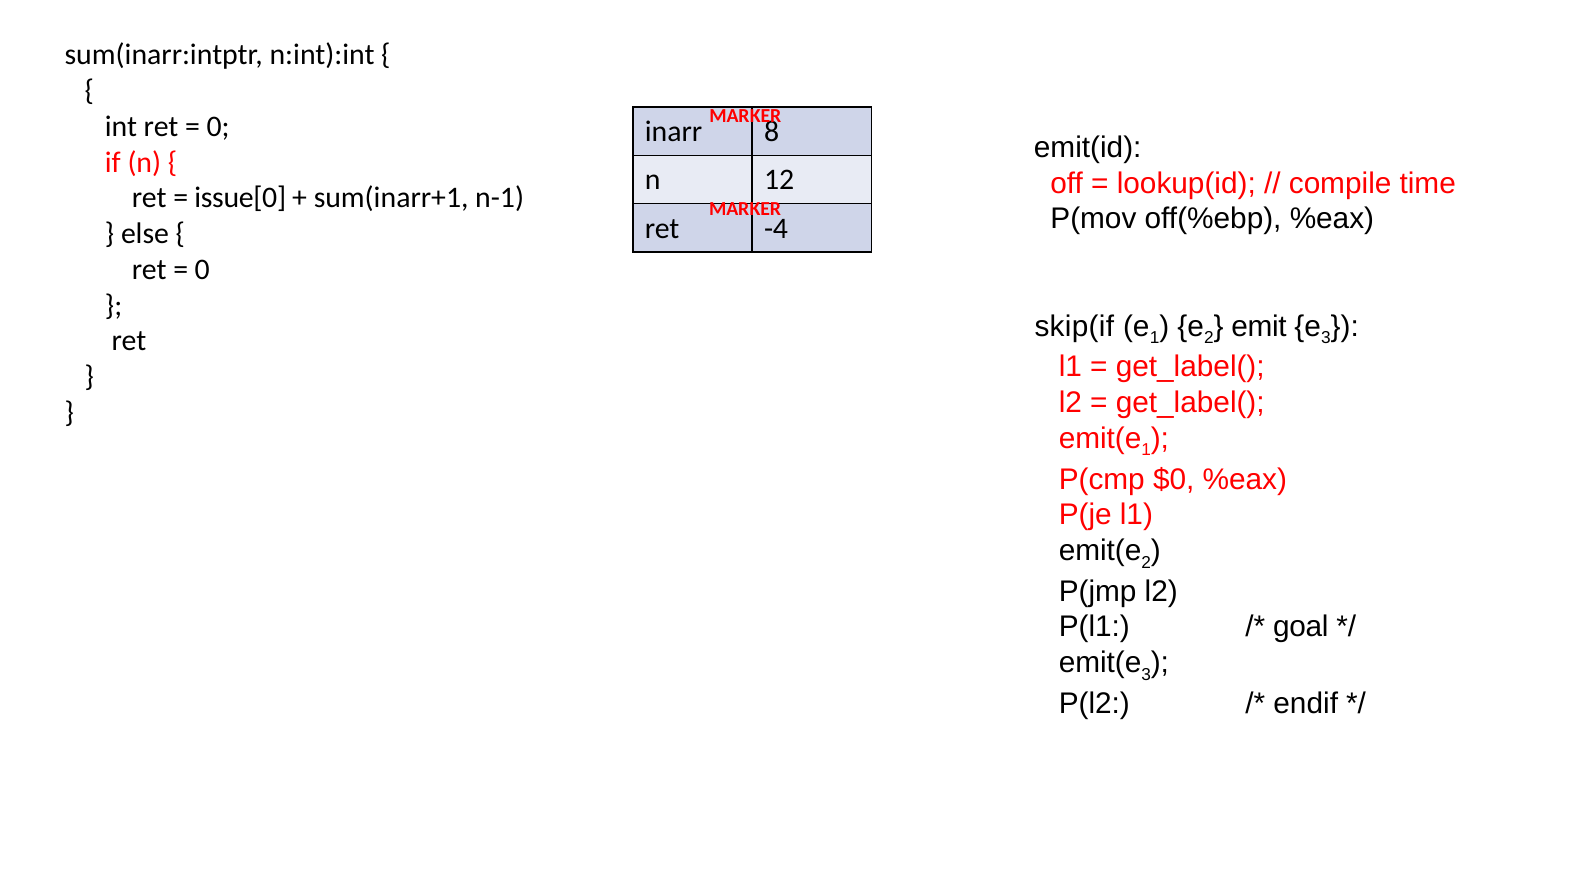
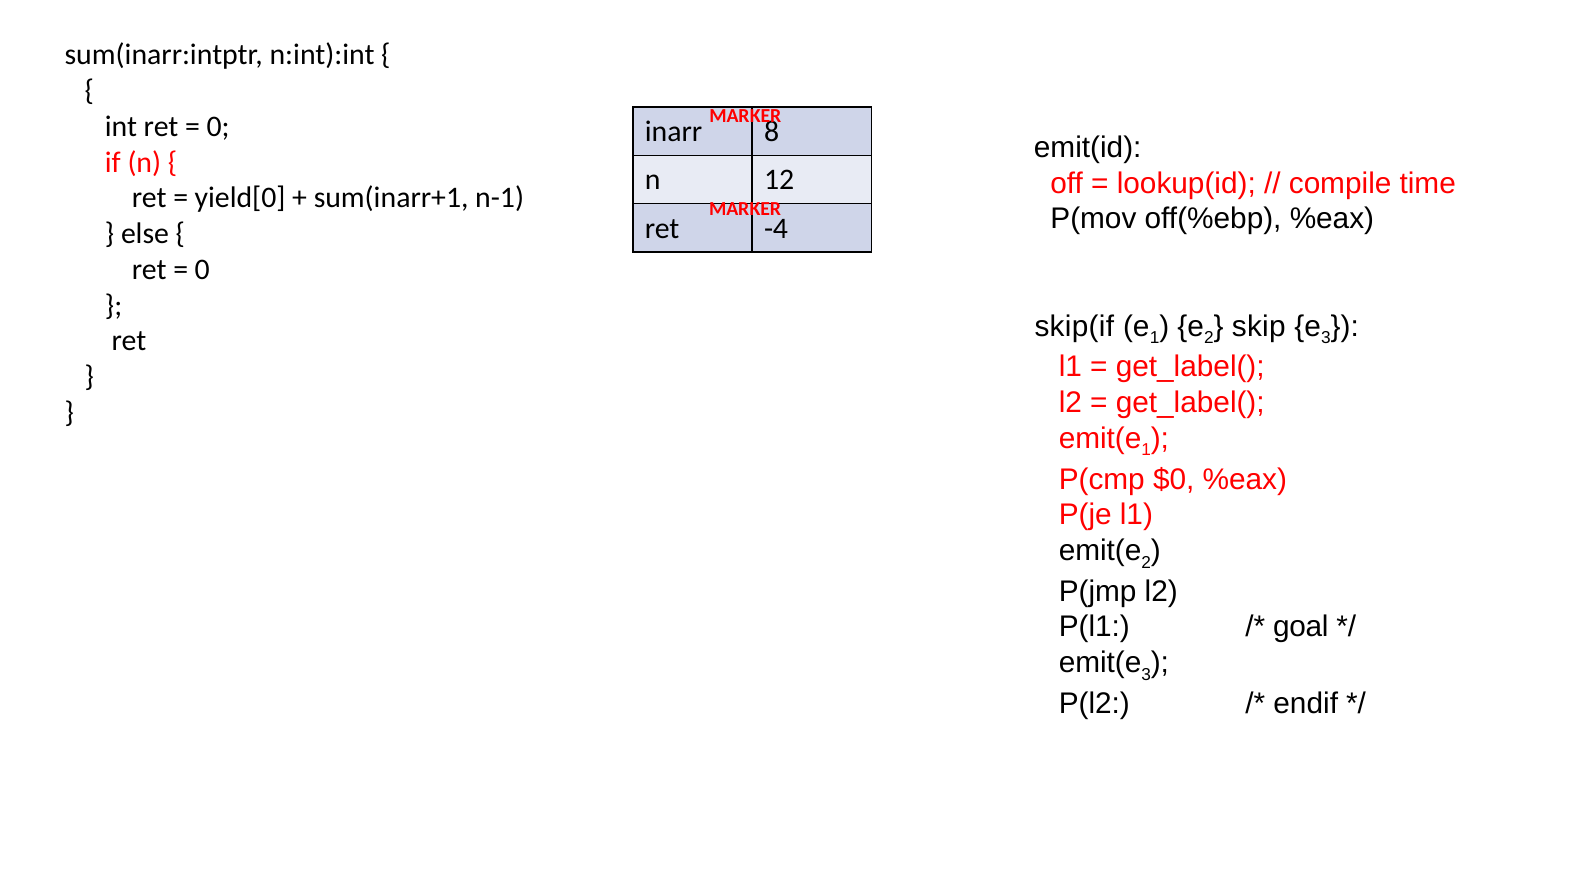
issue[0: issue[0 -> yield[0
emit: emit -> skip
